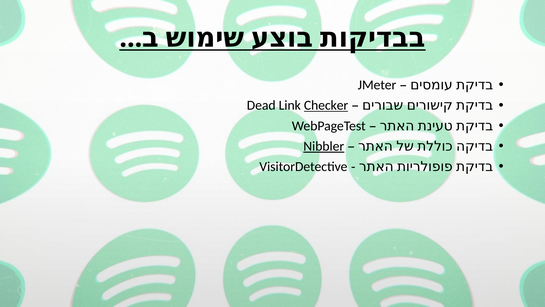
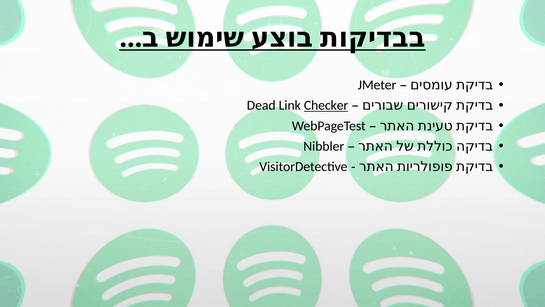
Nibbler underline: present -> none
